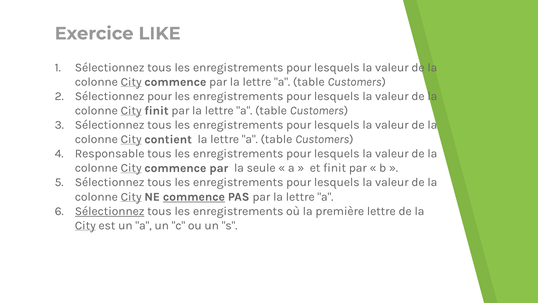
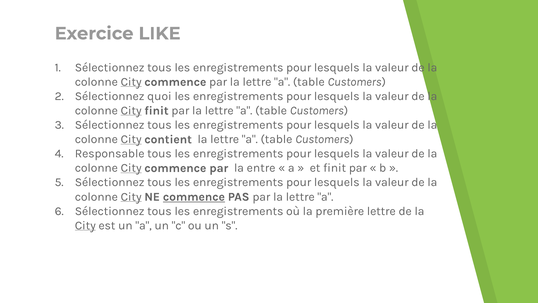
Sélectionnez pour: pour -> quoi
seule: seule -> entre
Sélectionnez at (110, 211) underline: present -> none
